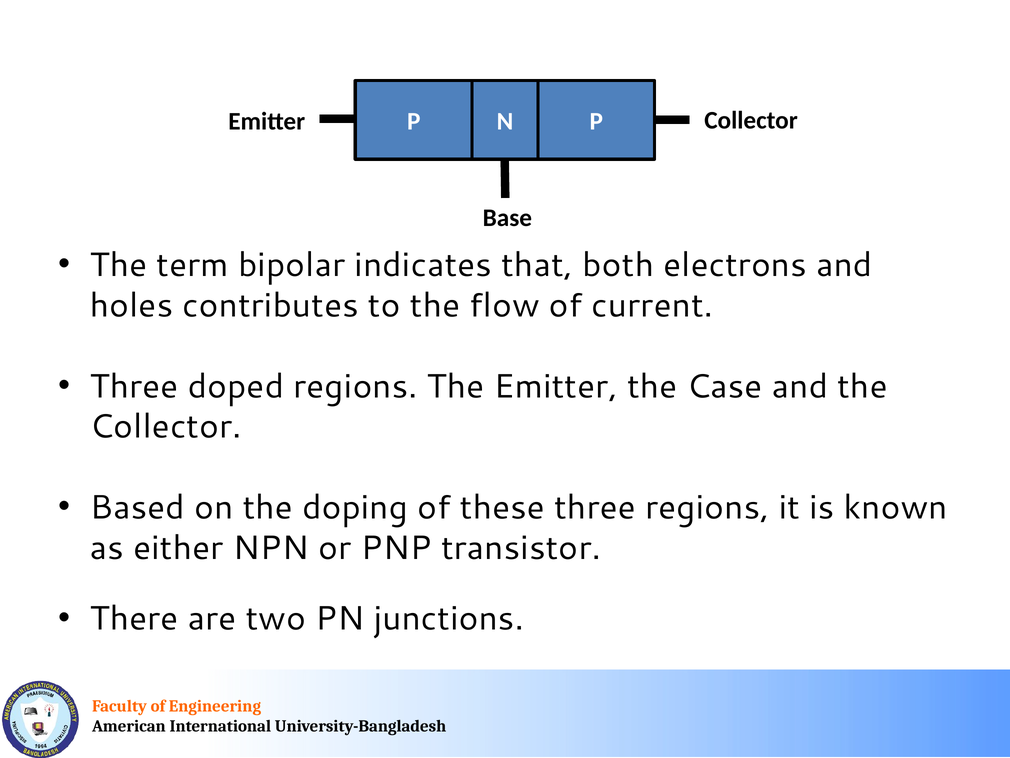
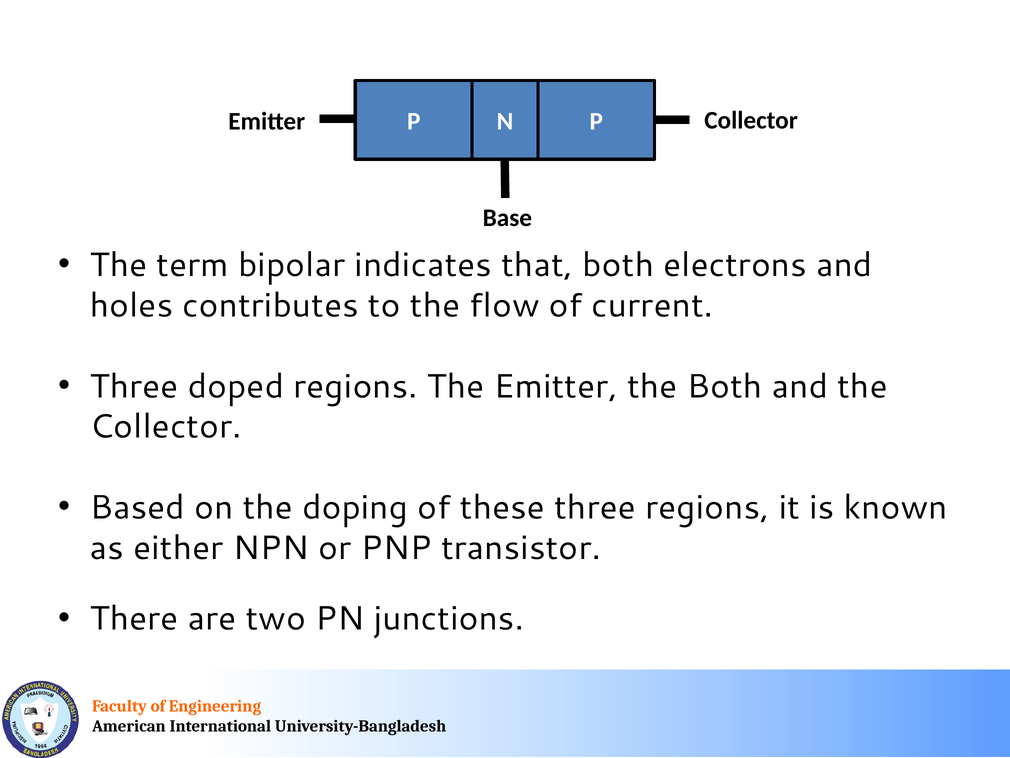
the Case: Case -> Both
